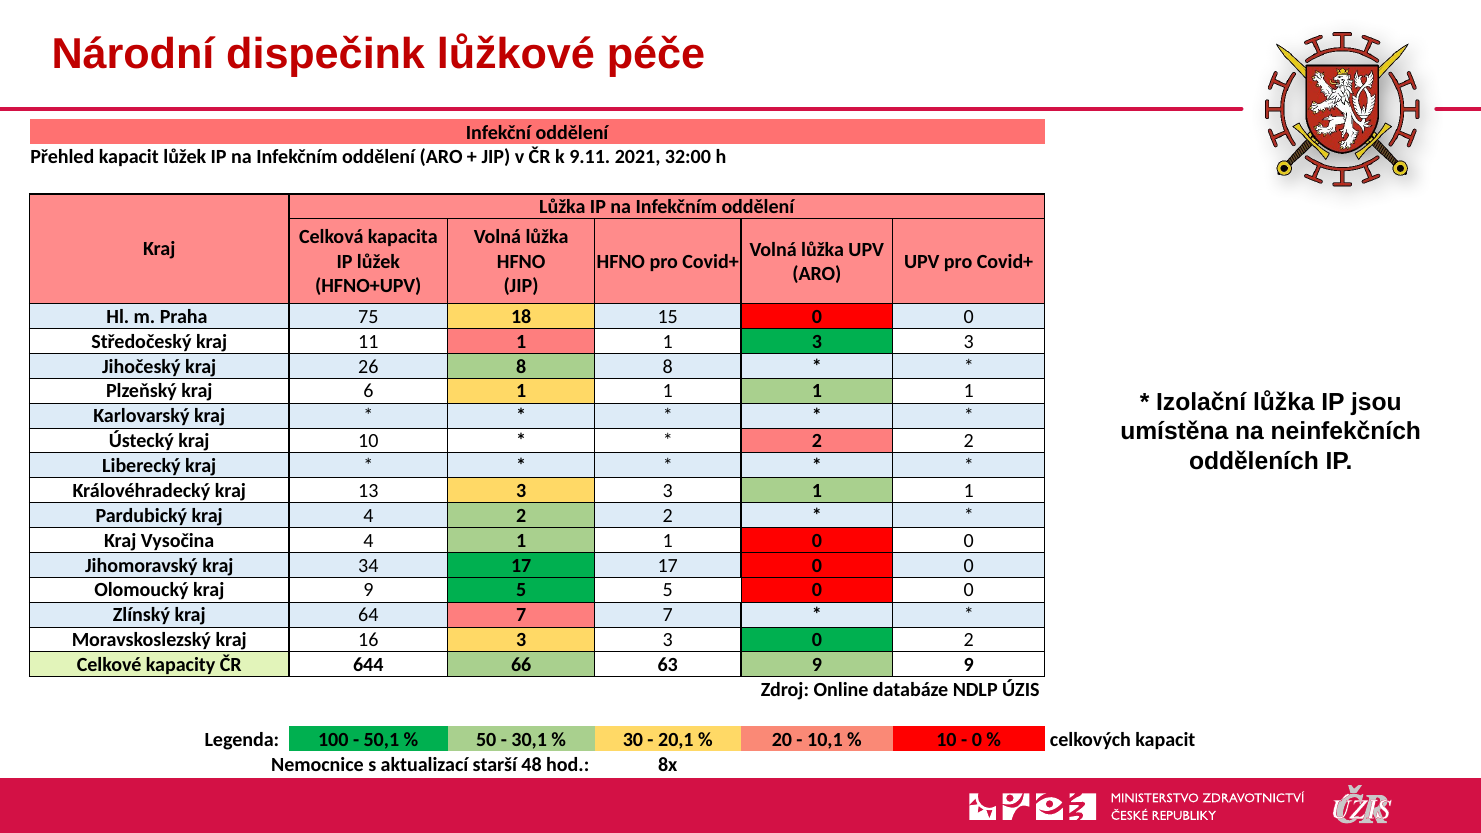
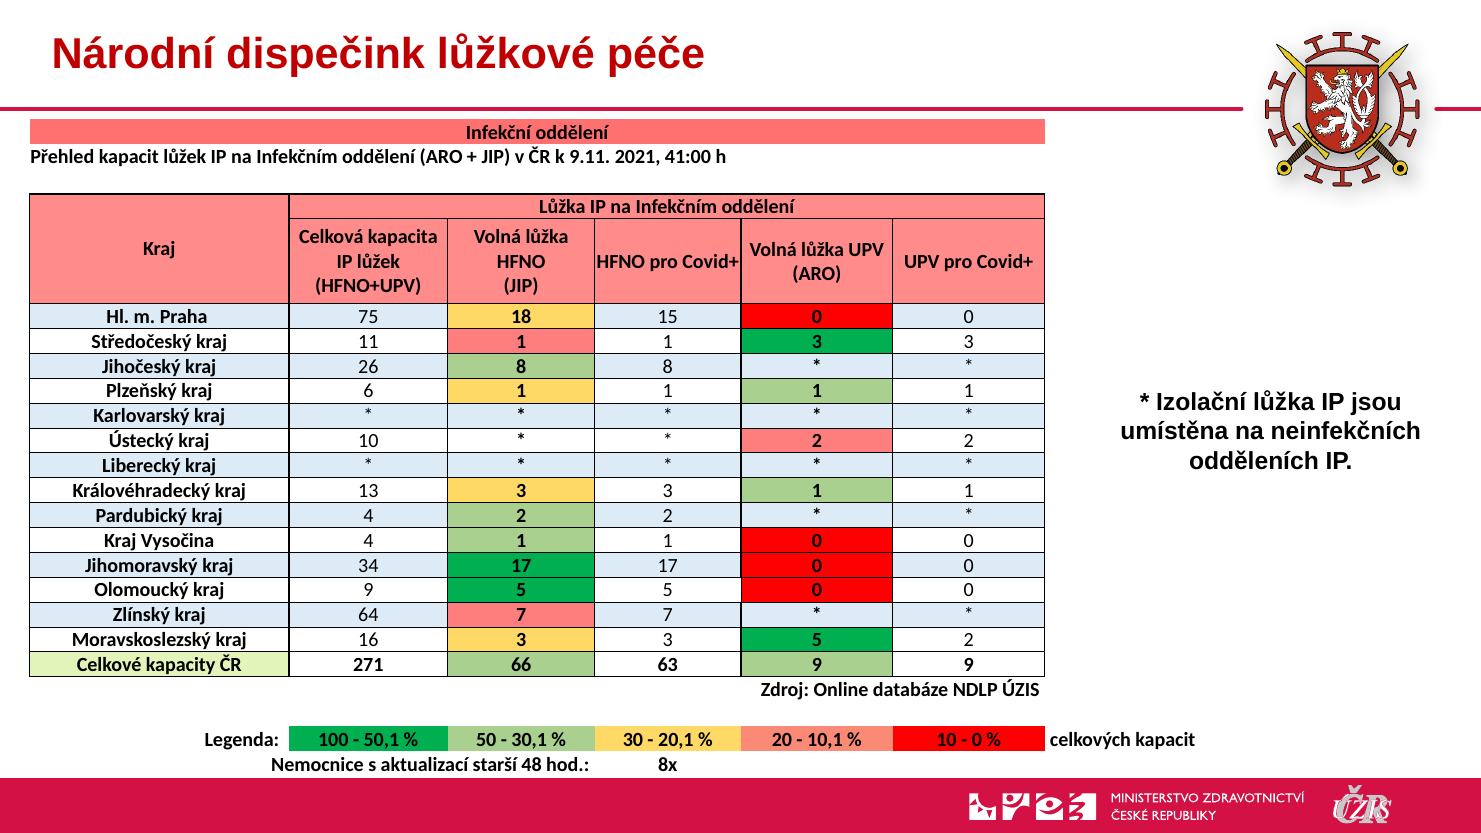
32:00: 32:00 -> 41:00
3 0: 0 -> 5
644: 644 -> 271
